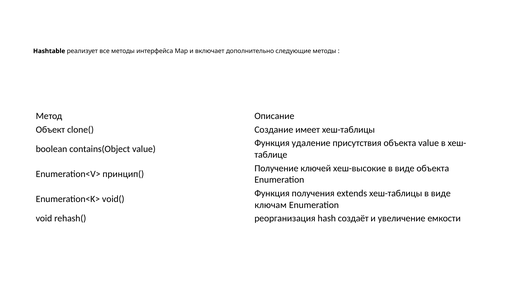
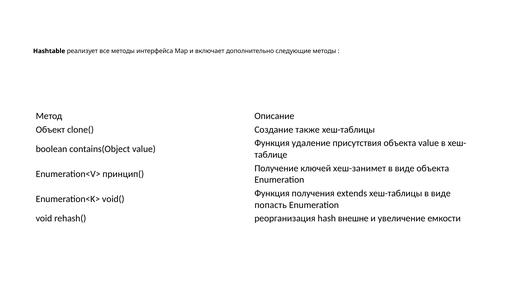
имеет: имеет -> также
хеш-высокие: хеш-высокие -> хеш-занимет
ключам: ключам -> попасть
создаёт: создаёт -> внешне
